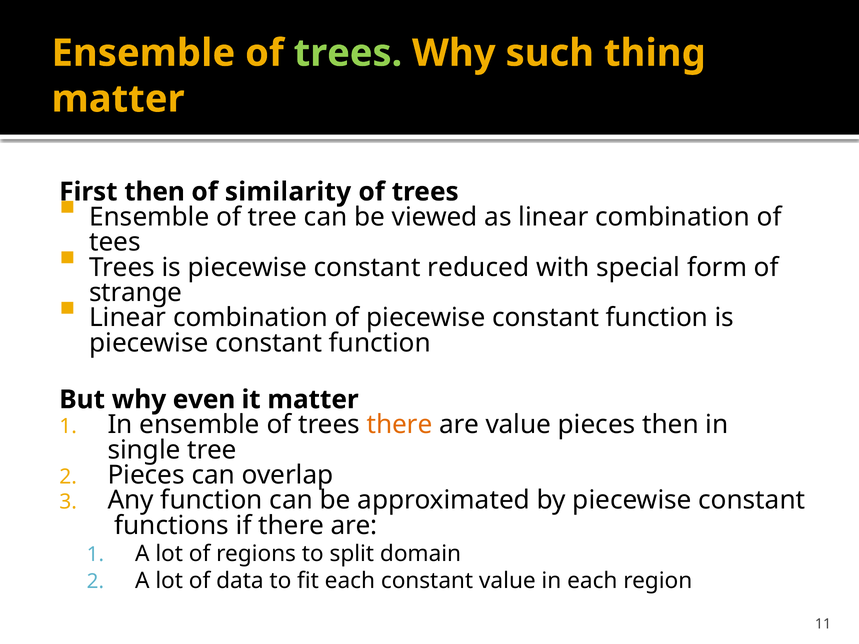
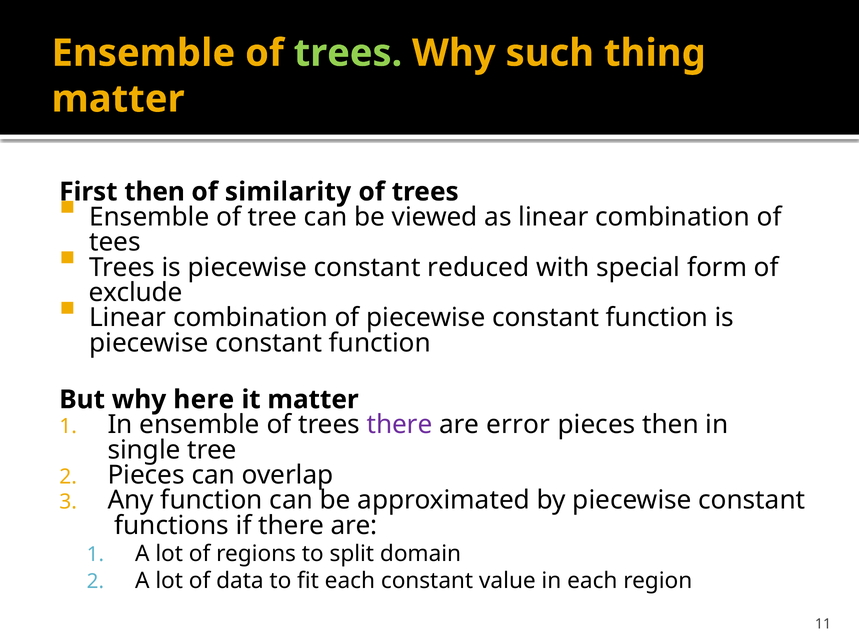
strange: strange -> exclude
even: even -> here
there at (400, 425) colour: orange -> purple
are value: value -> error
